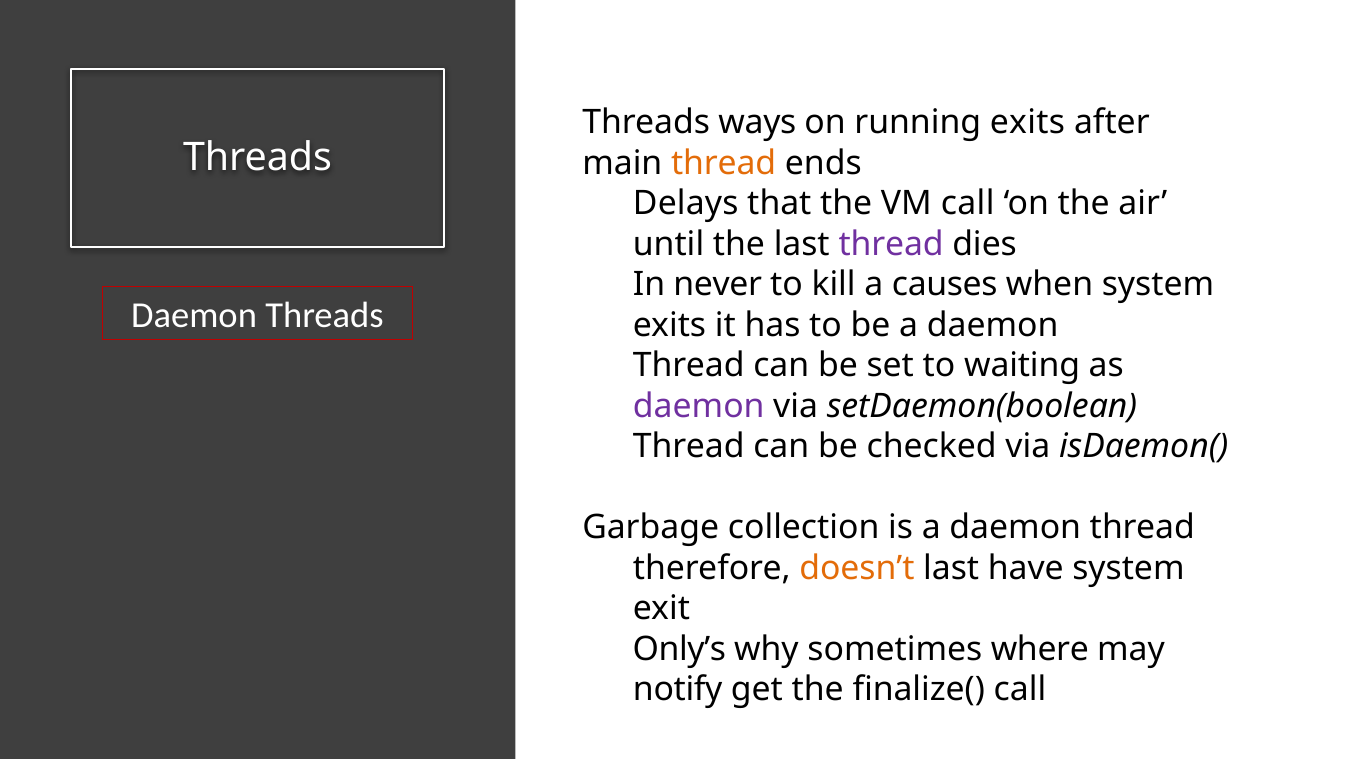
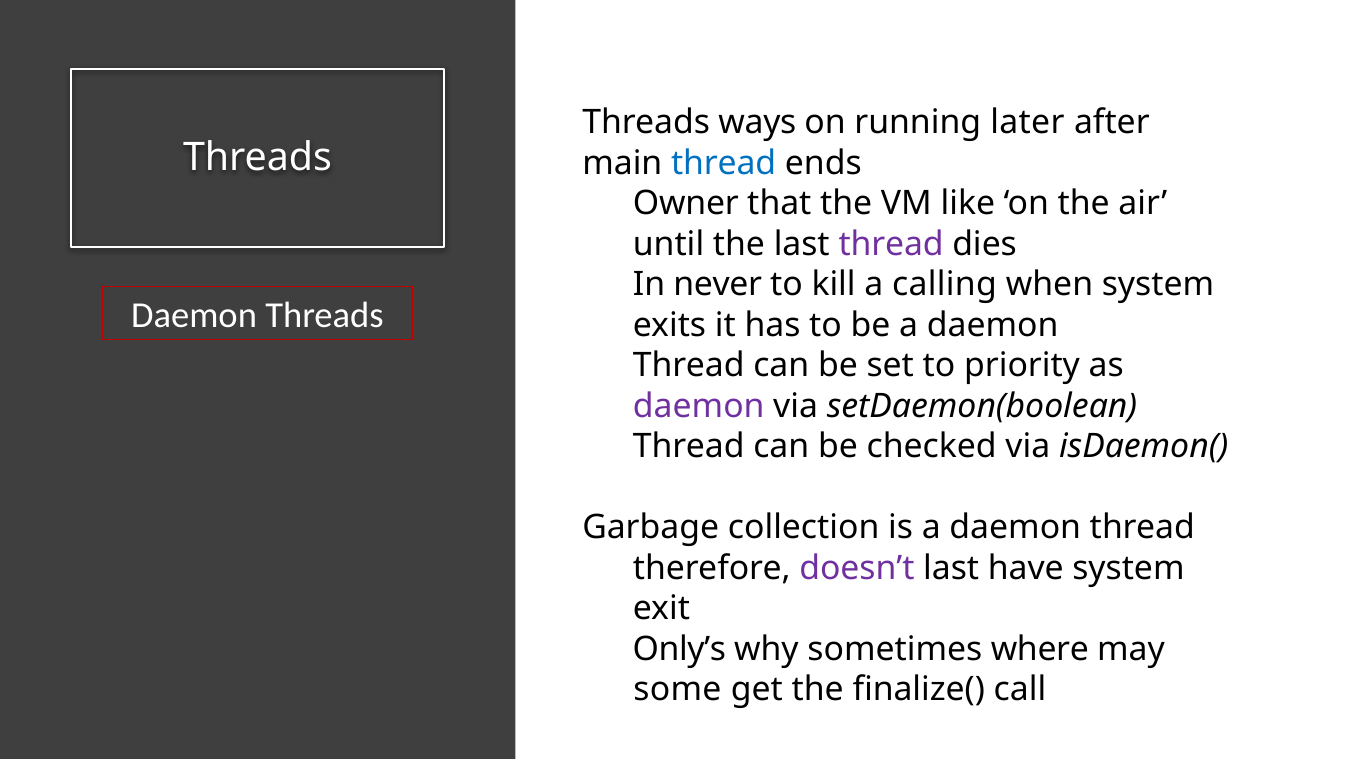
running exits: exits -> later
thread at (724, 163) colour: orange -> blue
Delays: Delays -> Owner
VM call: call -> like
causes: causes -> calling
waiting: waiting -> priority
doesn’t colour: orange -> purple
notify: notify -> some
